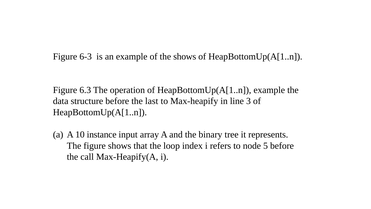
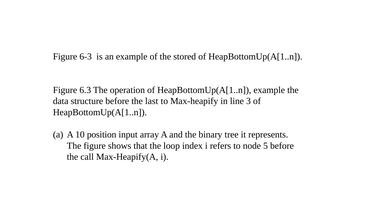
the shows: shows -> stored
instance: instance -> position
